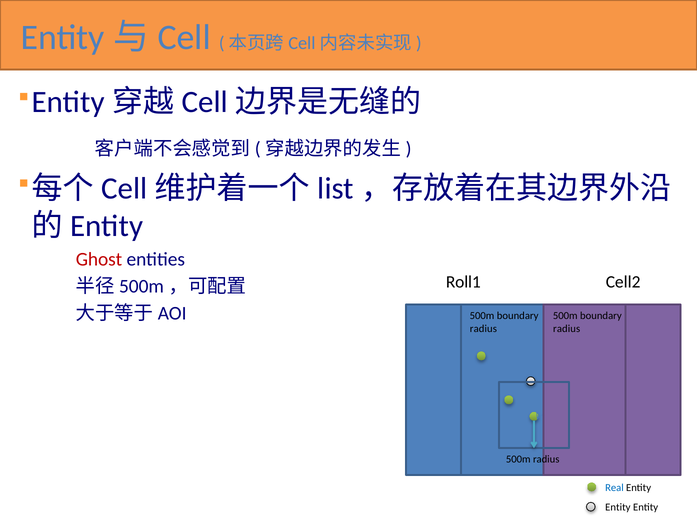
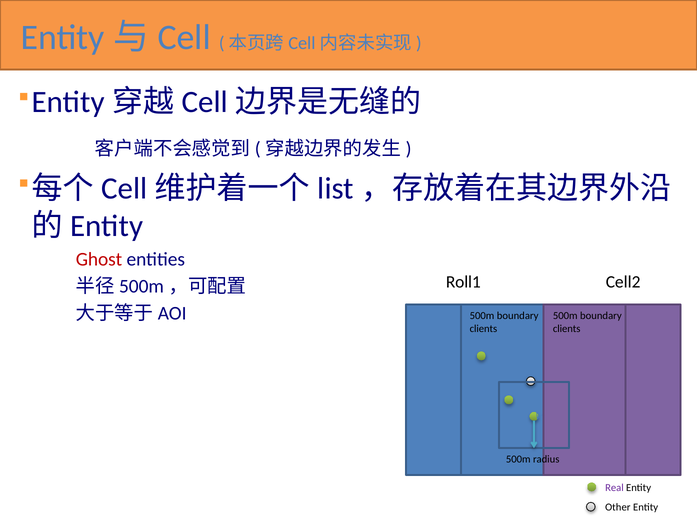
radius at (483, 329): radius -> clients
radius at (567, 329): radius -> clients
Real colour: blue -> purple
Entity at (618, 507): Entity -> Other
